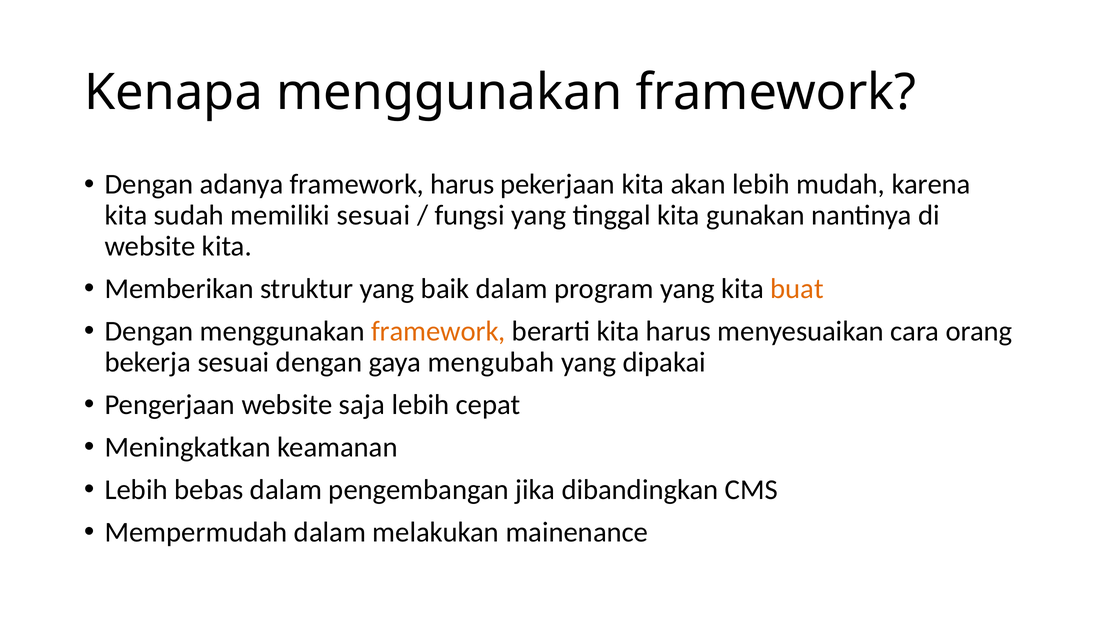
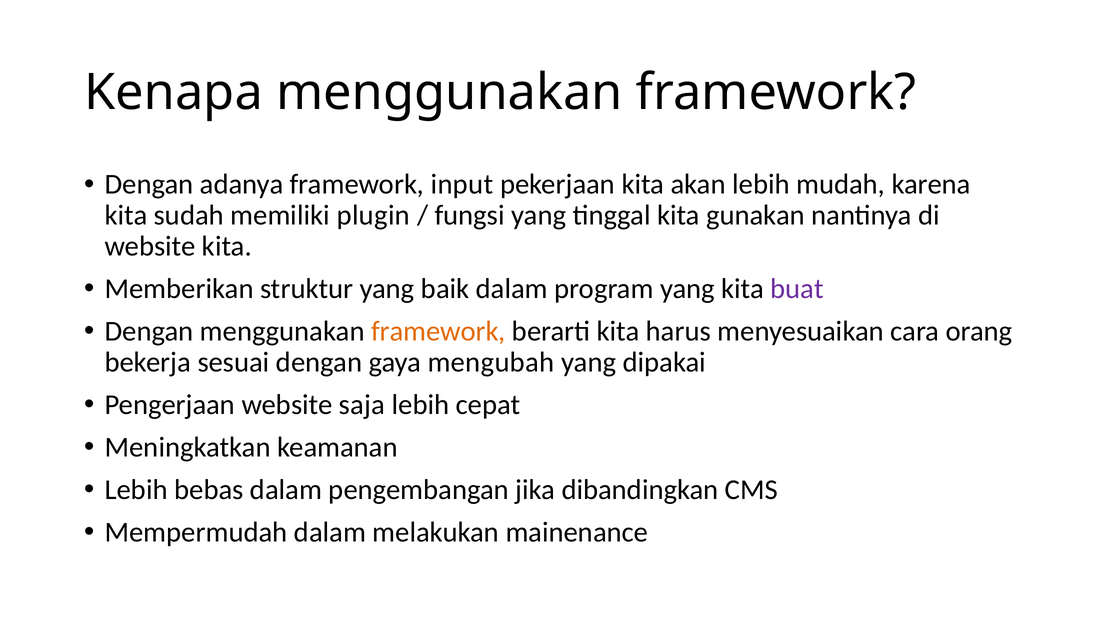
framework harus: harus -> input
memiliki sesuai: sesuai -> plugin
buat colour: orange -> purple
